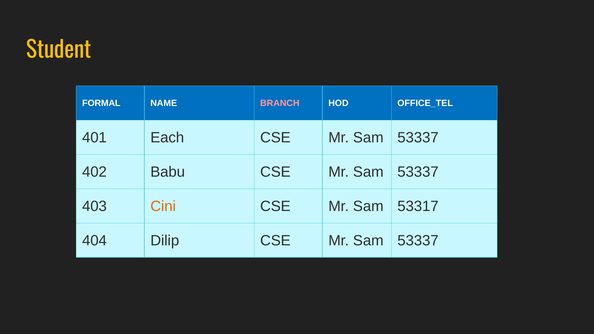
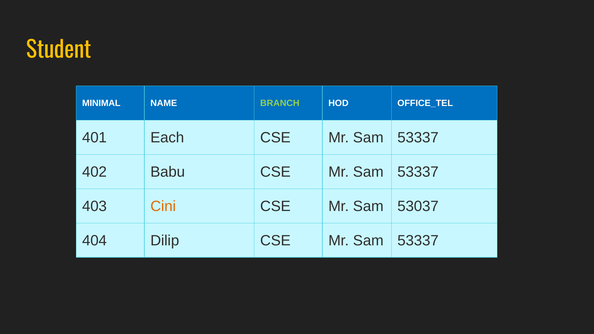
FORMAL: FORMAL -> MINIMAL
BRANCH colour: pink -> light green
53317: 53317 -> 53037
